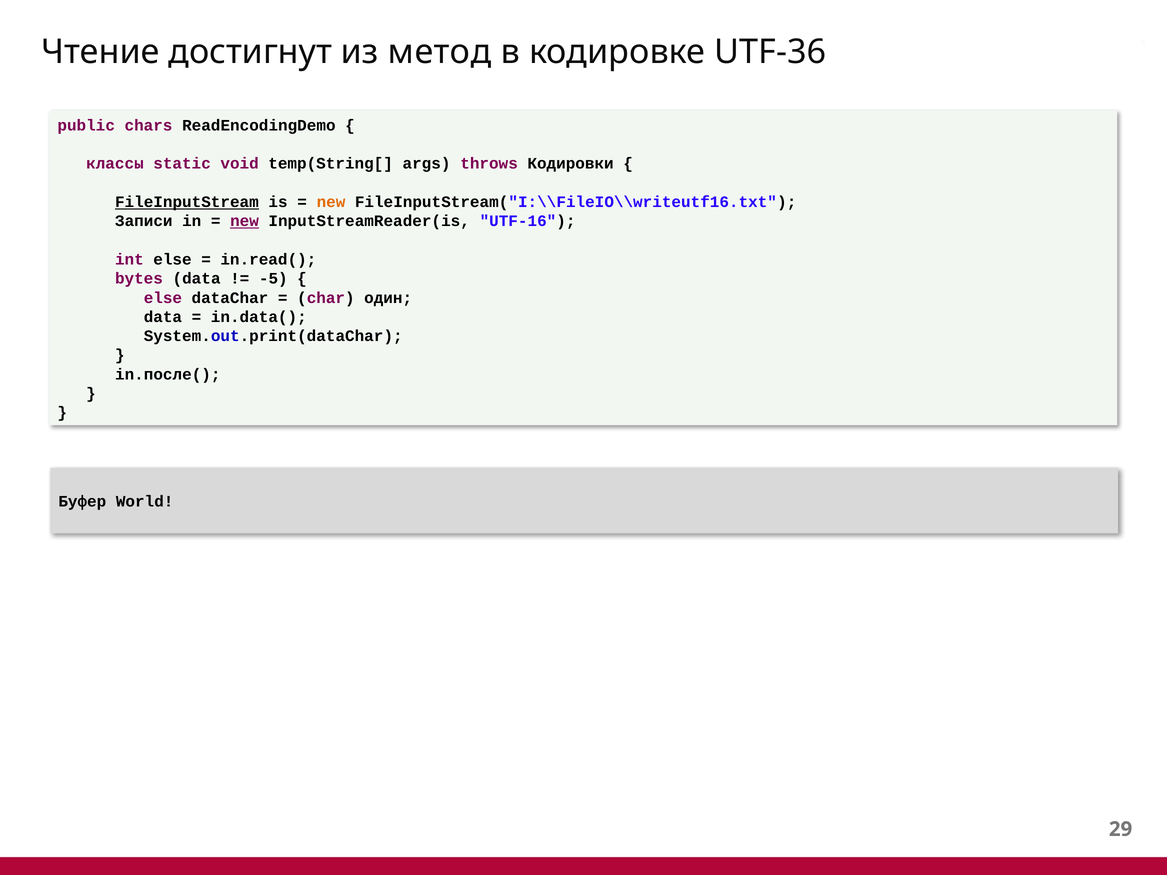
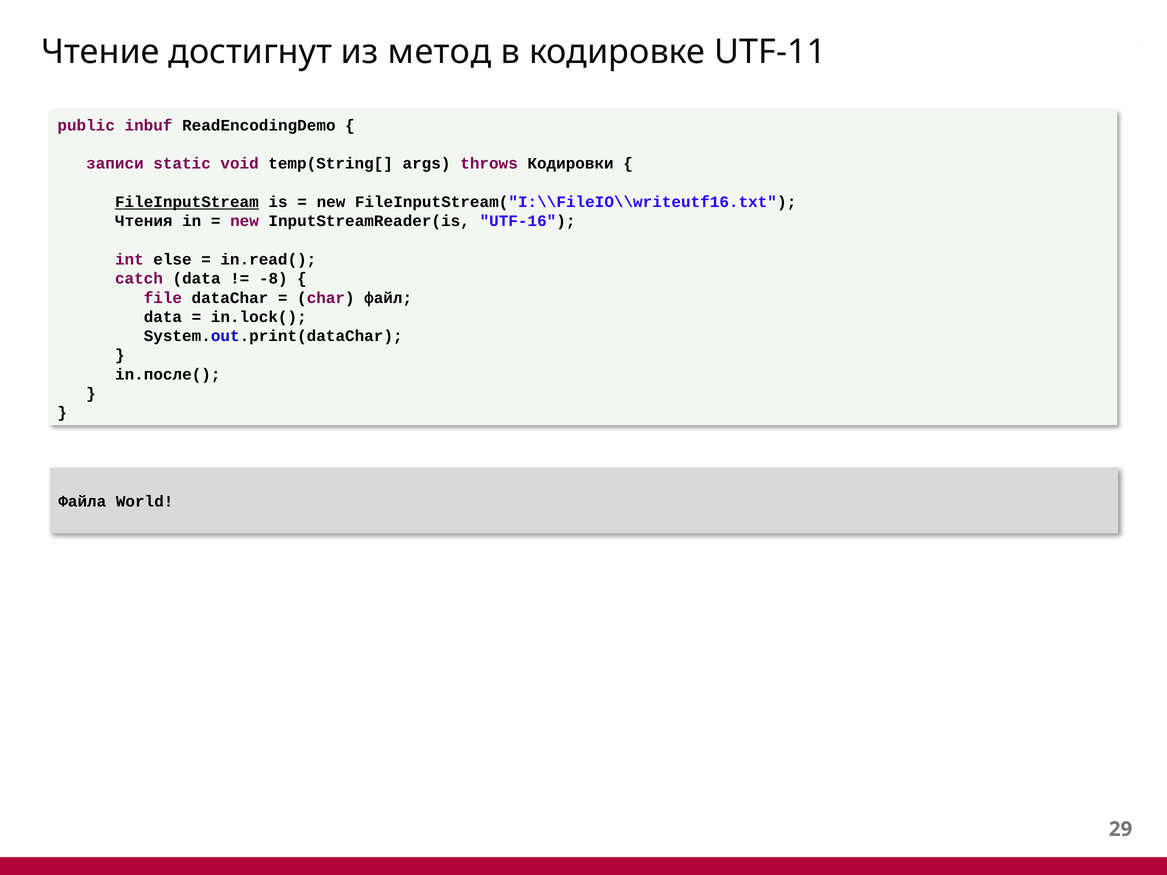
UTF-36: UTF-36 -> UTF-11
chars: chars -> inbuf
классы: классы -> записи
new at (331, 202) colour: orange -> black
Записи: Записи -> Чтения
new at (245, 221) underline: present -> none
bytes: bytes -> catch
-5: -5 -> -8
else at (163, 298): else -> file
один: один -> файл
in.data(: in.data( -> in.lock(
Буфер: Буфер -> Файла
